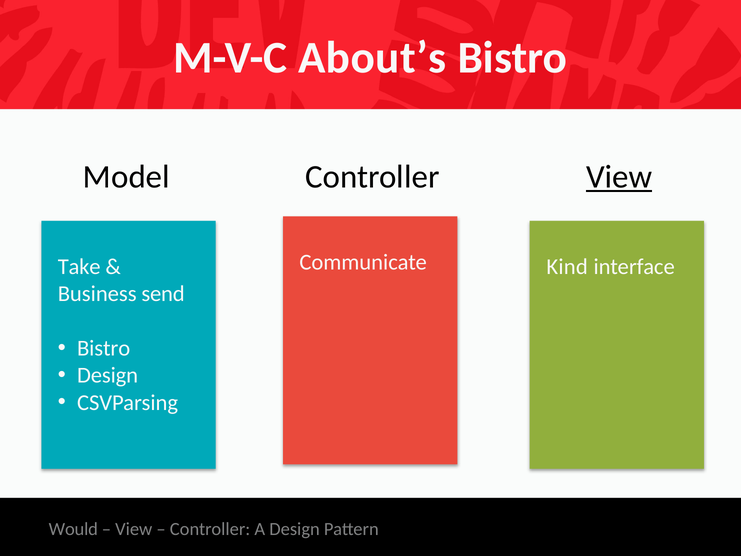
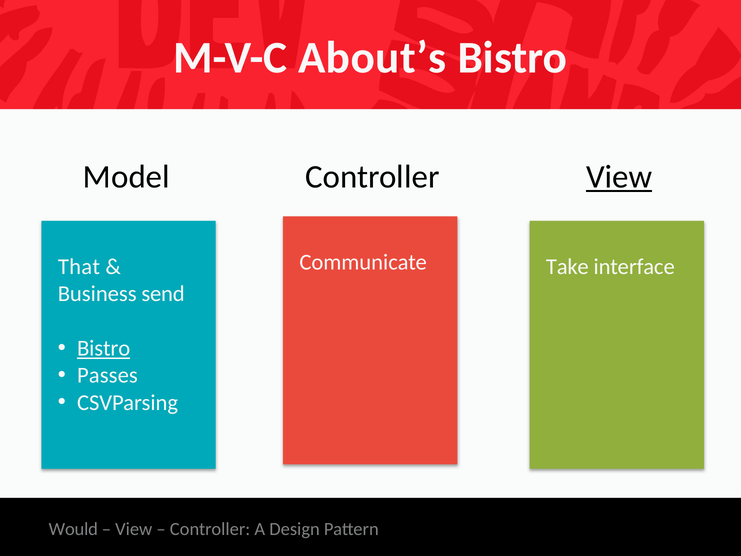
Kind: Kind -> Take
Take: Take -> That
Bistro at (104, 348) underline: none -> present
Design at (108, 375): Design -> Passes
